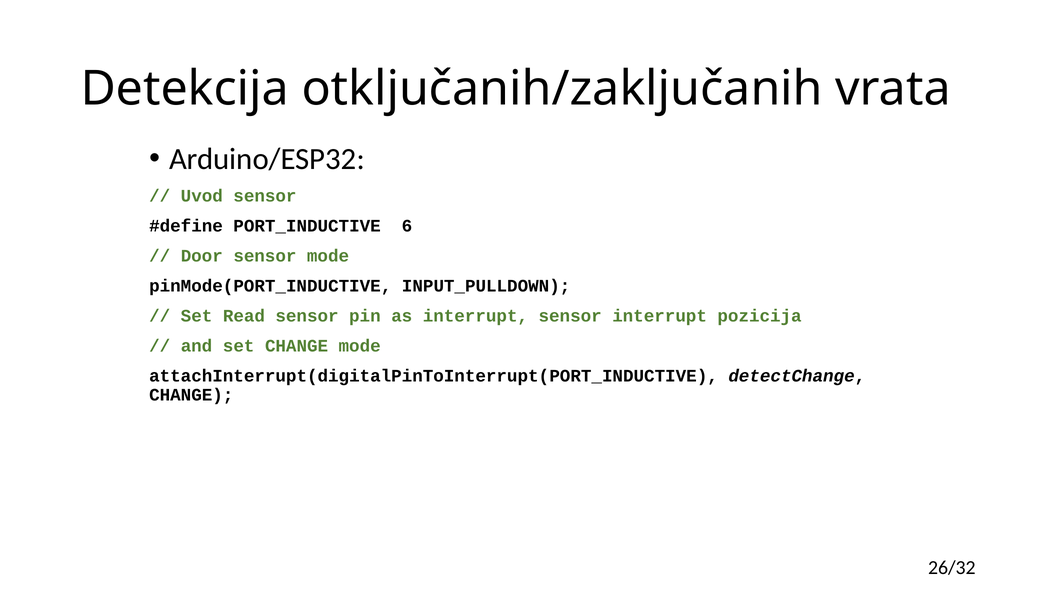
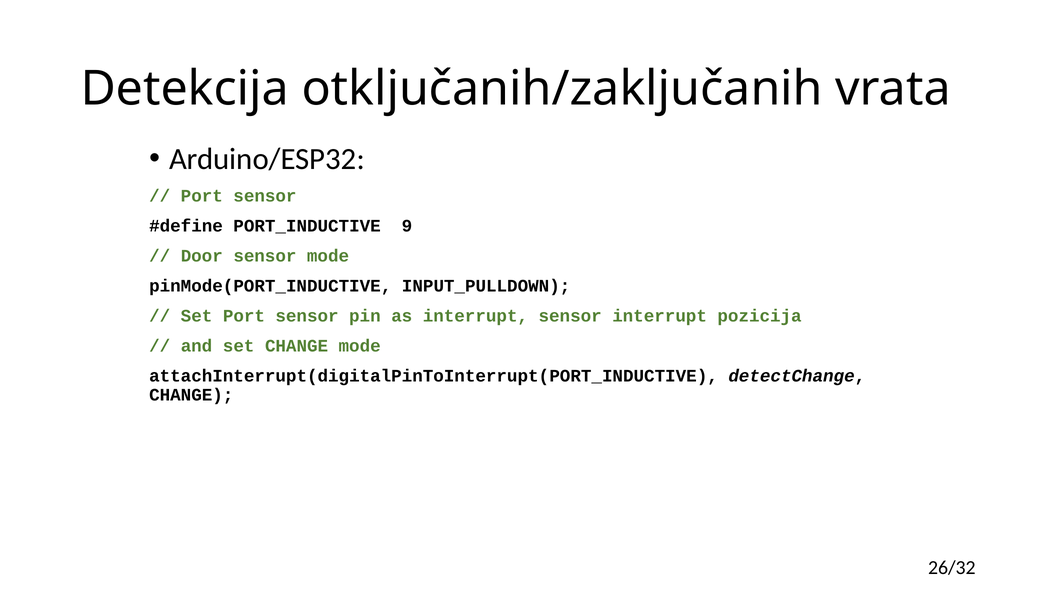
Uvod at (202, 196): Uvod -> Port
6: 6 -> 9
Set Read: Read -> Port
